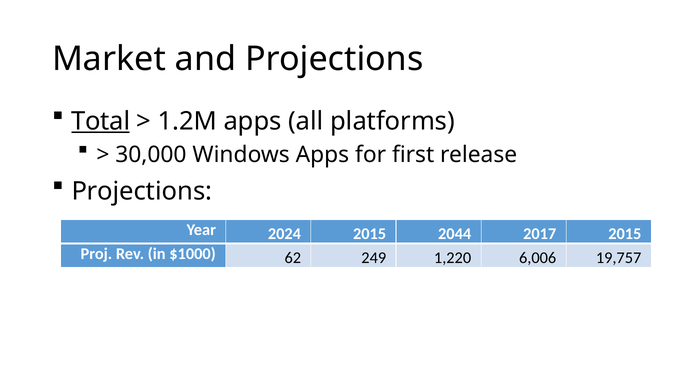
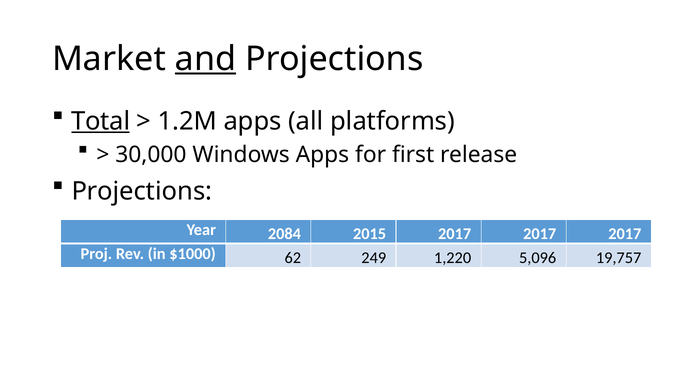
and underline: none -> present
2024: 2024 -> 2084
2015 2044: 2044 -> 2017
2015 at (625, 234): 2015 -> 2017
6,006: 6,006 -> 5,096
